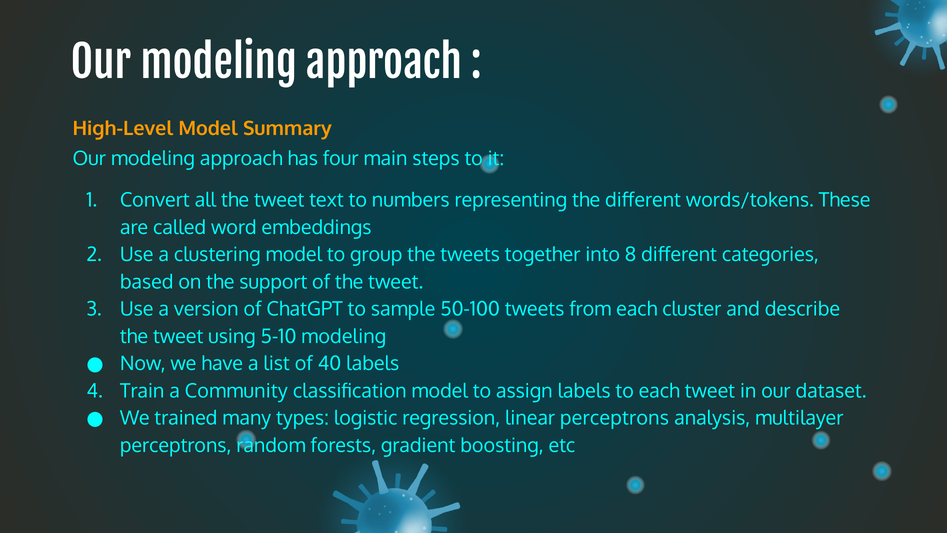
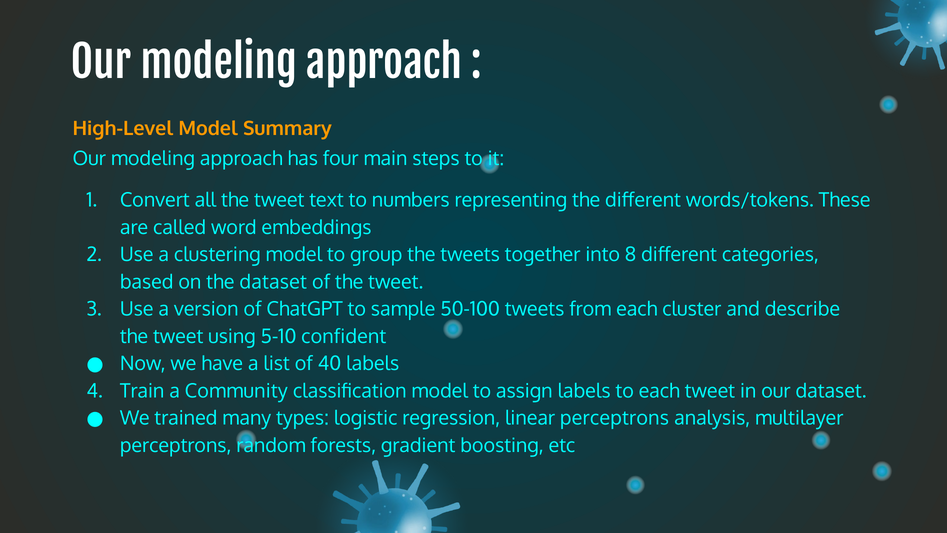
the support: support -> dataset
5-10 modeling: modeling -> confident
